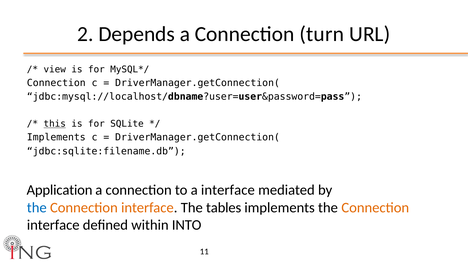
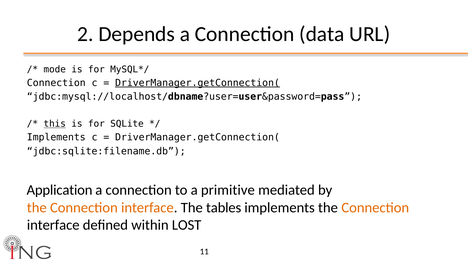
turn: turn -> data
view: view -> mode
DriverManager.getConnection( at (198, 83) underline: none -> present
a interface: interface -> primitive
the at (37, 208) colour: blue -> orange
INTO: INTO -> LOST
